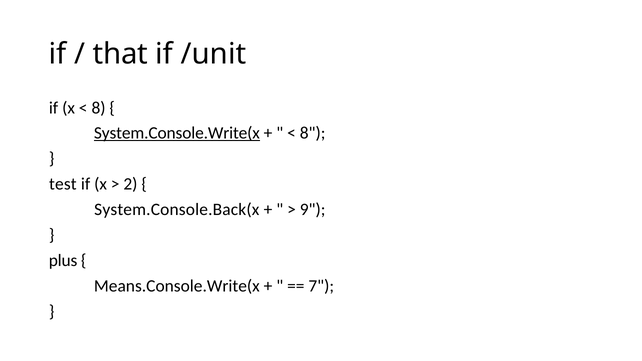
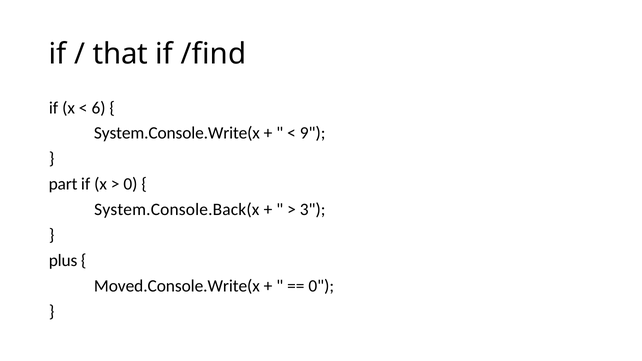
/unit: /unit -> /find
8 at (99, 108): 8 -> 6
System.Console.Write(x underline: present -> none
8 at (313, 133): 8 -> 9
test: test -> part
2 at (130, 184): 2 -> 0
9: 9 -> 3
Means.Console.Write(x: Means.Console.Write(x -> Moved.Console.Write(x
7 at (321, 286): 7 -> 0
